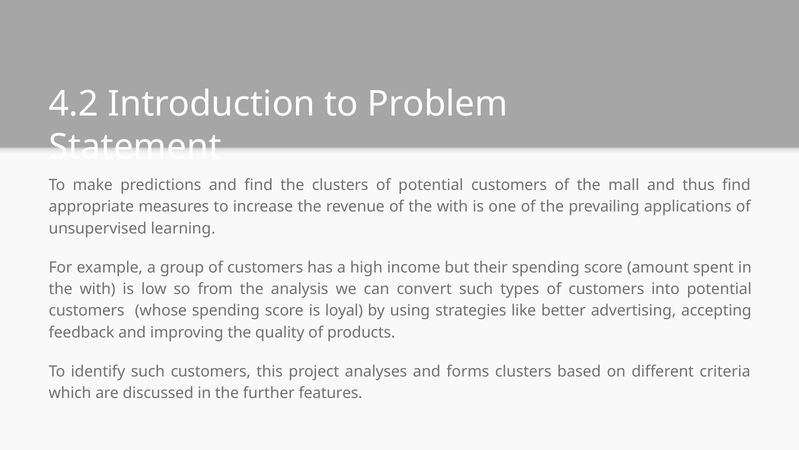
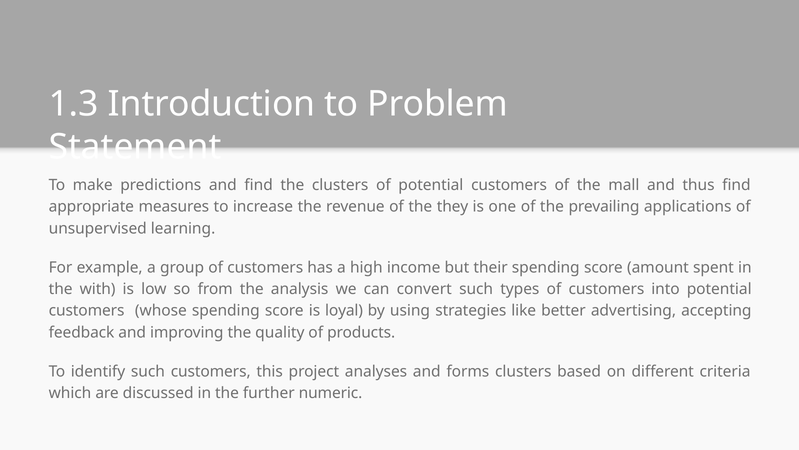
4.2: 4.2 -> 1.3
of the with: with -> they
features: features -> numeric
